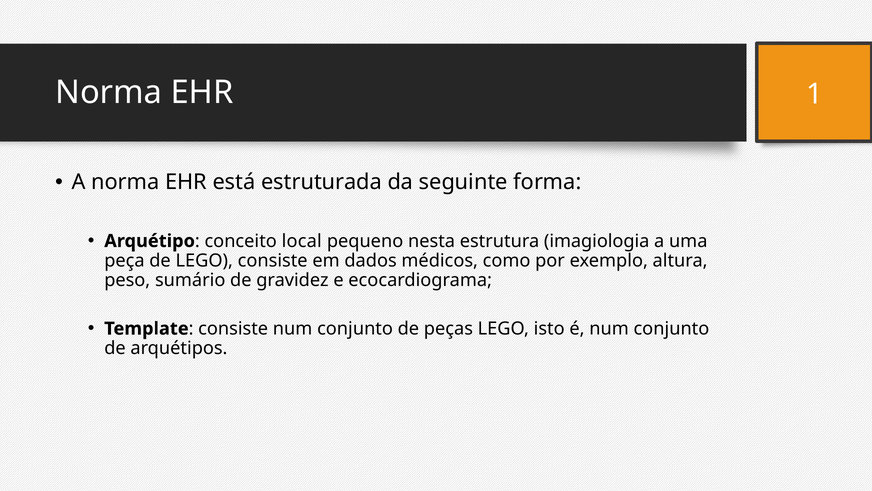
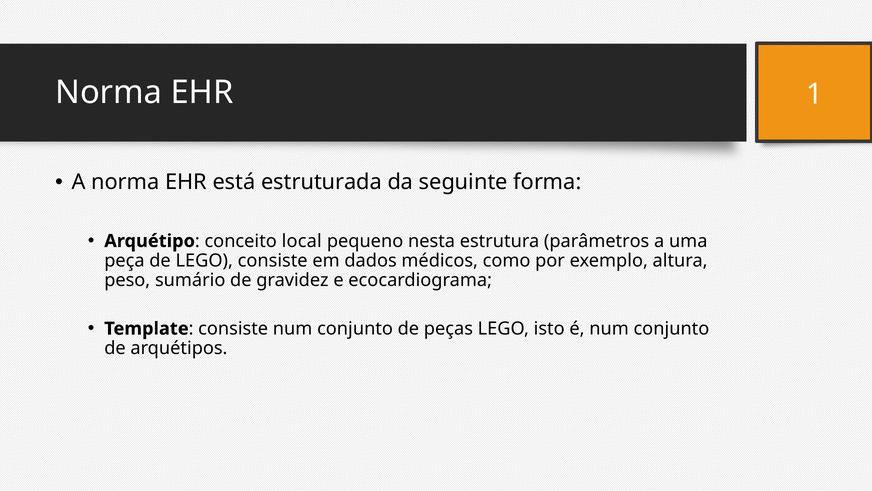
imagiologia: imagiologia -> parâmetros
